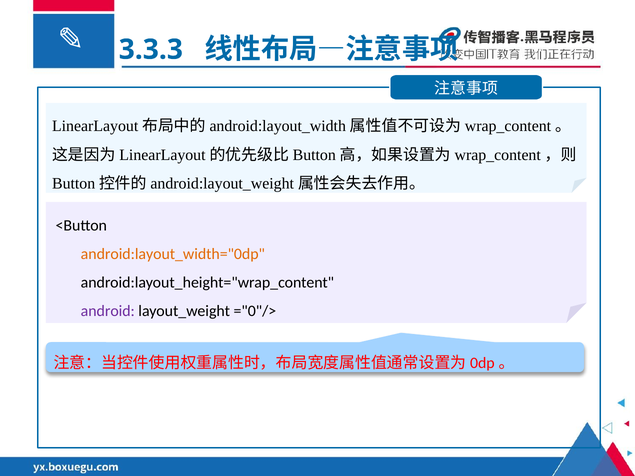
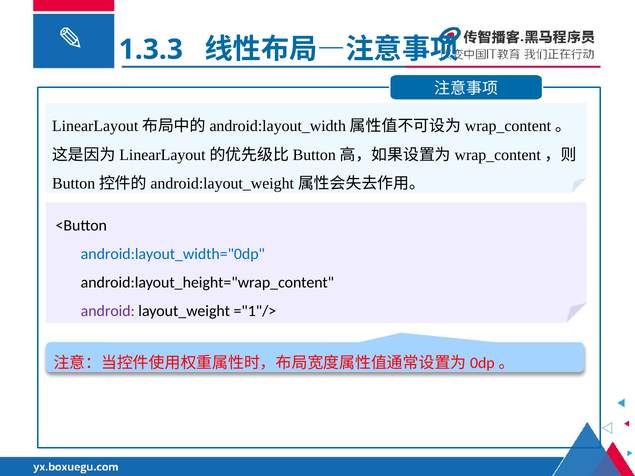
3.3.3: 3.3.3 -> 1.3.3
android:layout_width="0dp colour: orange -> blue
="0"/>: ="0"/> -> ="1"/>
